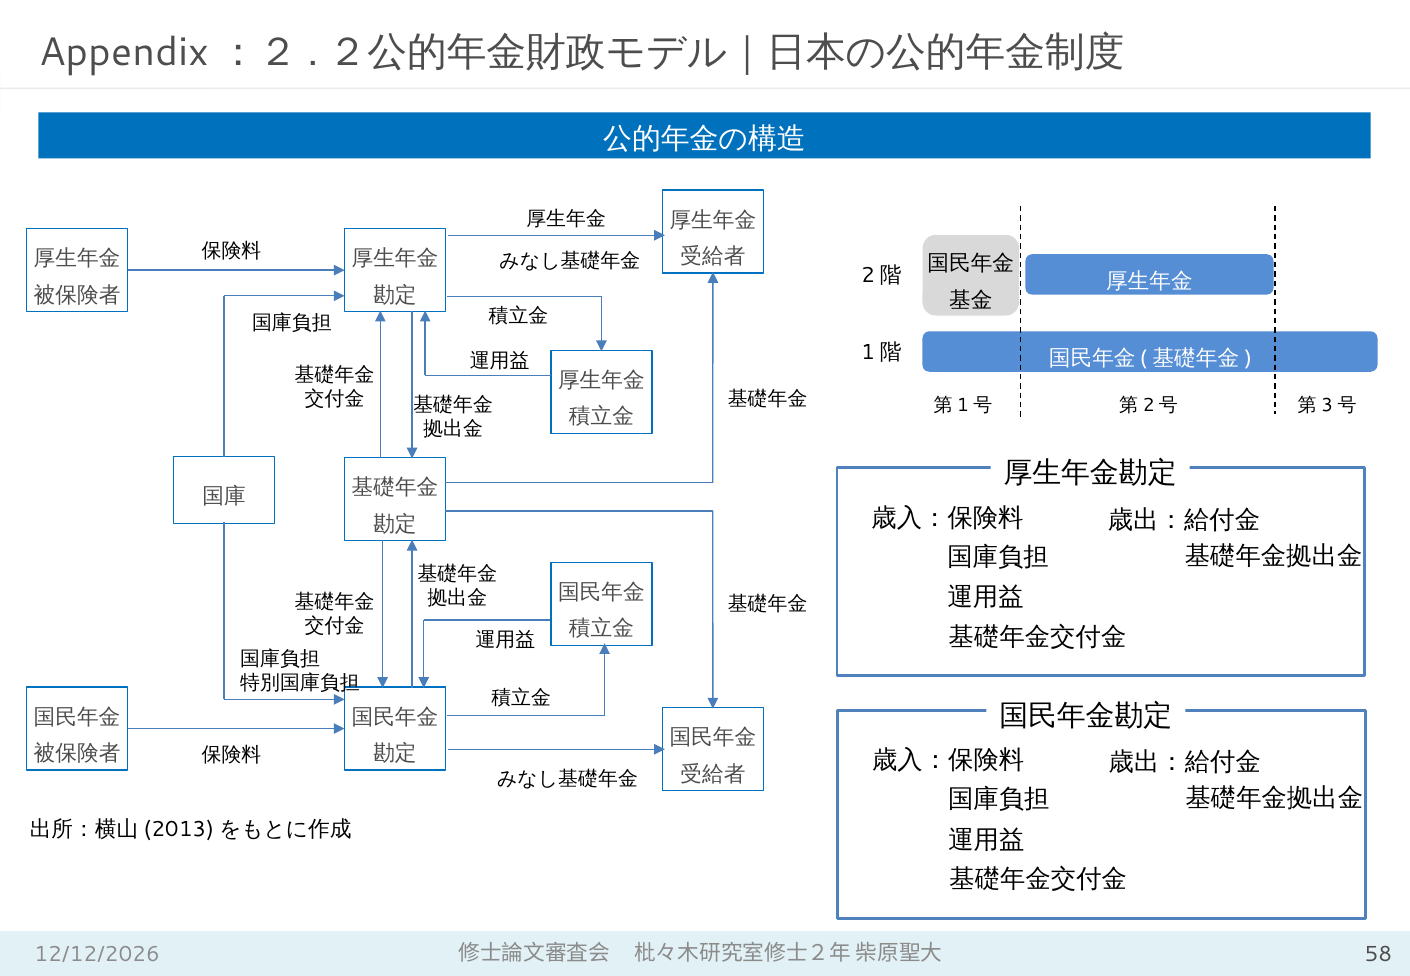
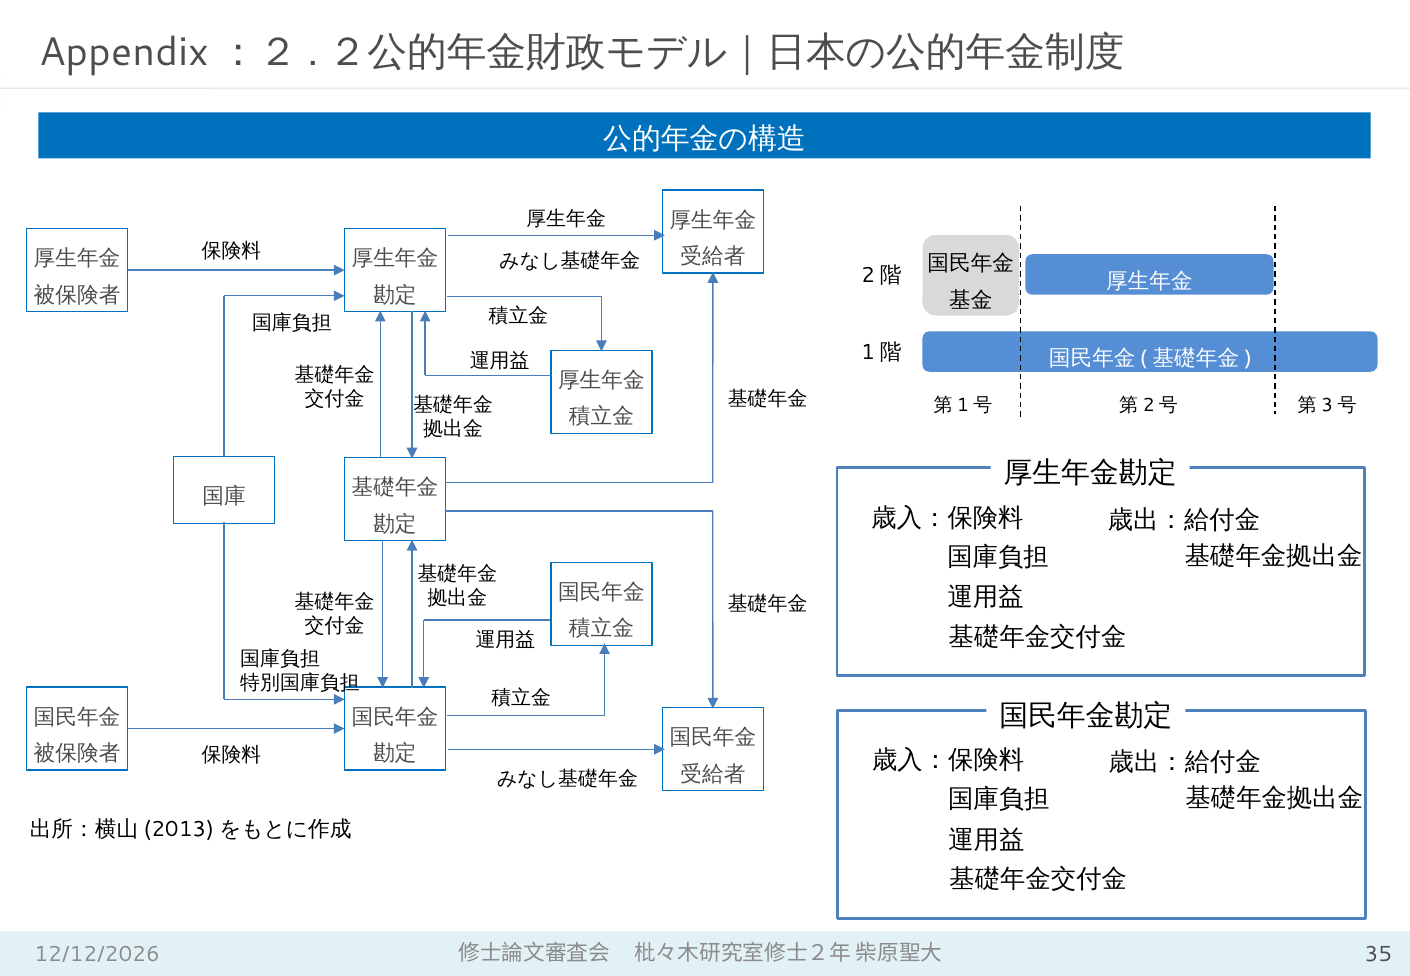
58: 58 -> 35
